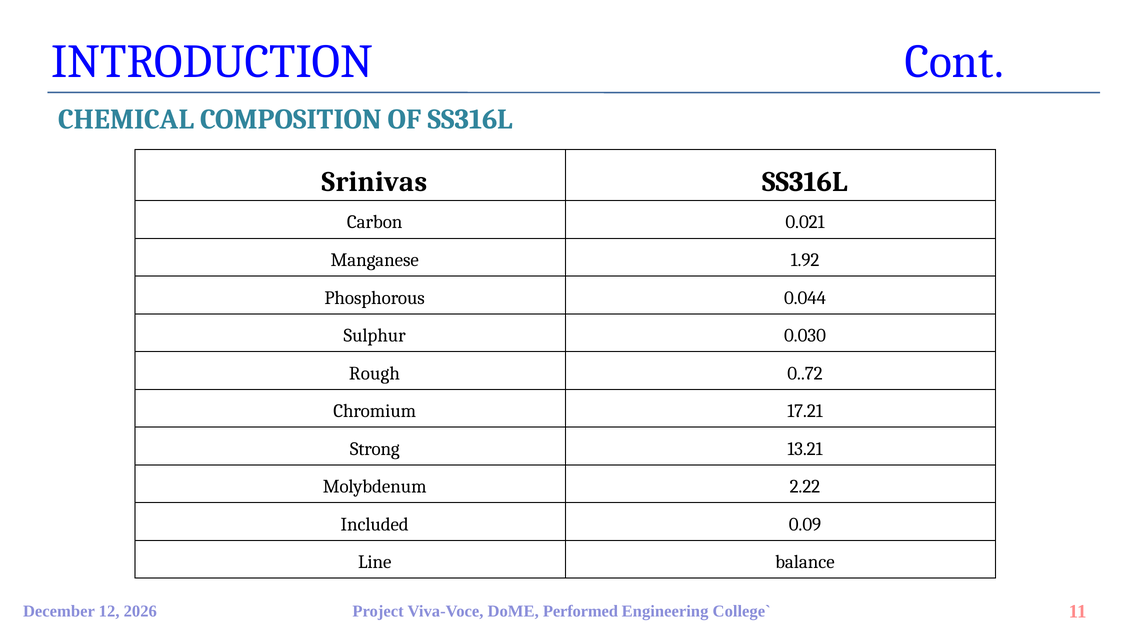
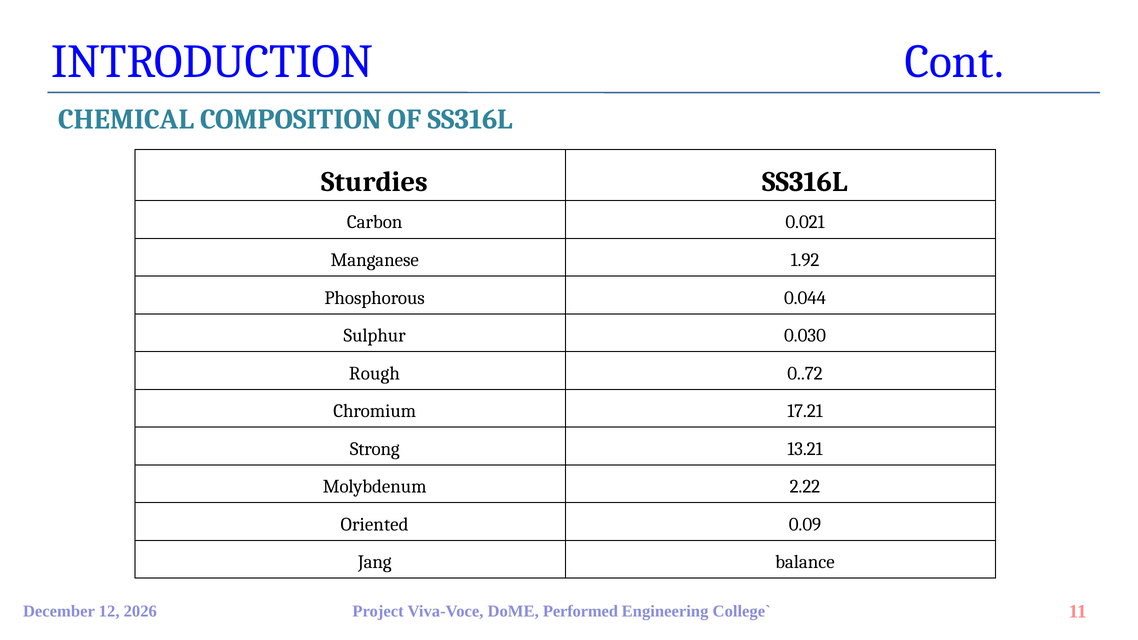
Srinivas: Srinivas -> Sturdies
Included: Included -> Oriented
Line: Line -> Jang
